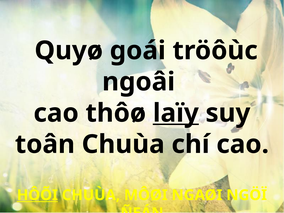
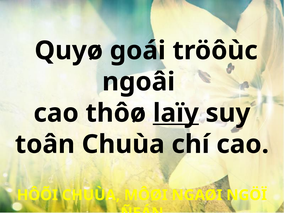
HÔÕI underline: present -> none
